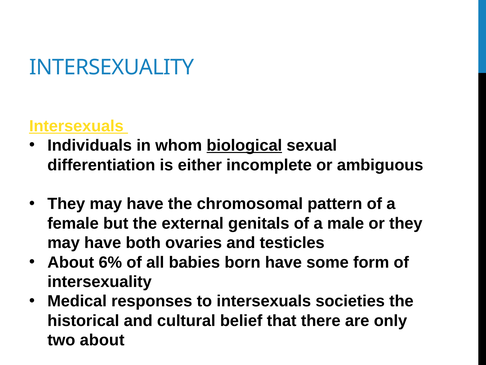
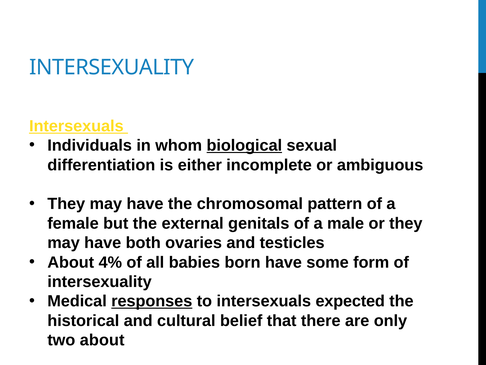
6%: 6% -> 4%
responses underline: none -> present
societies: societies -> expected
